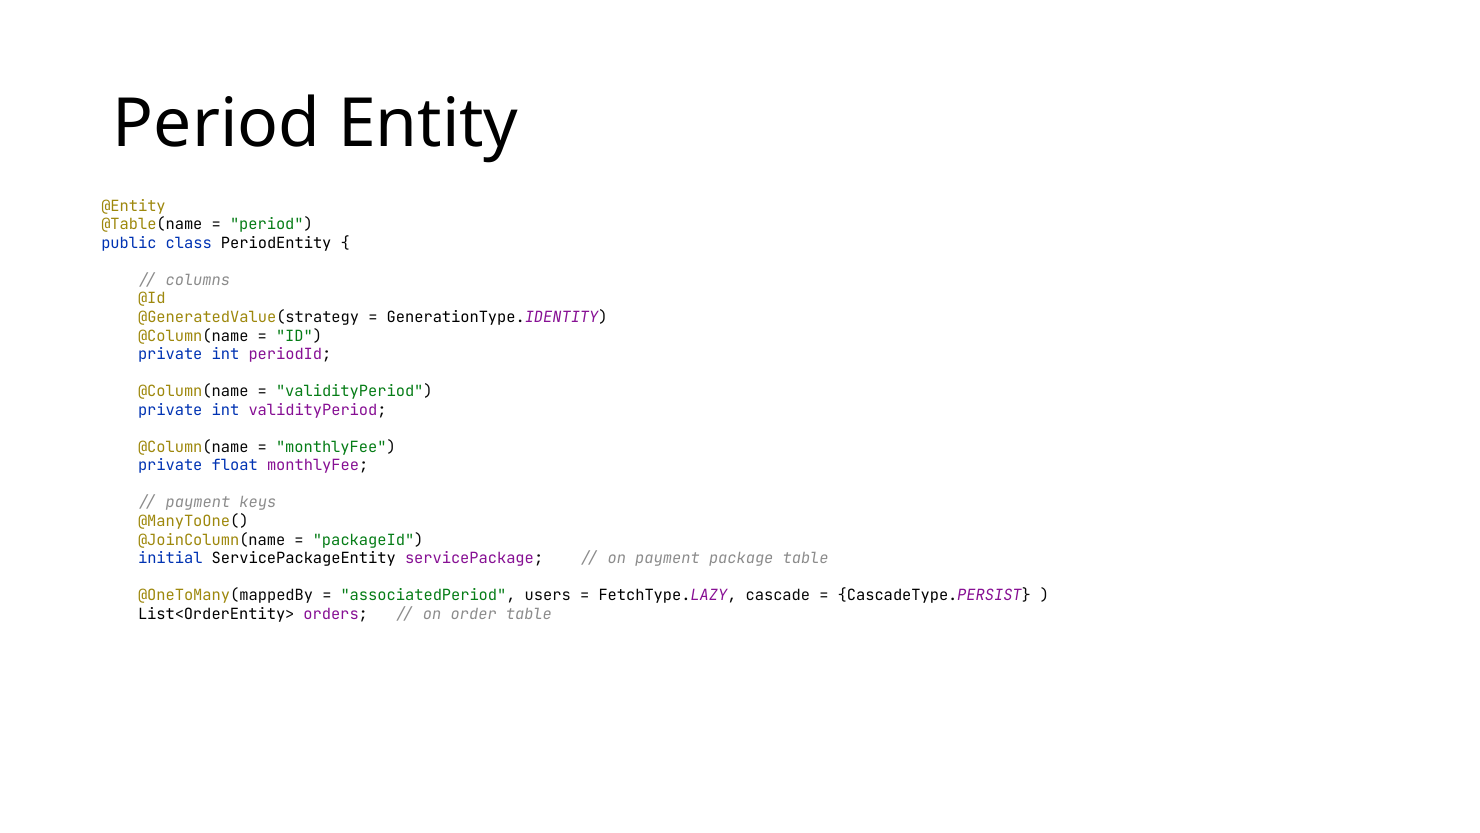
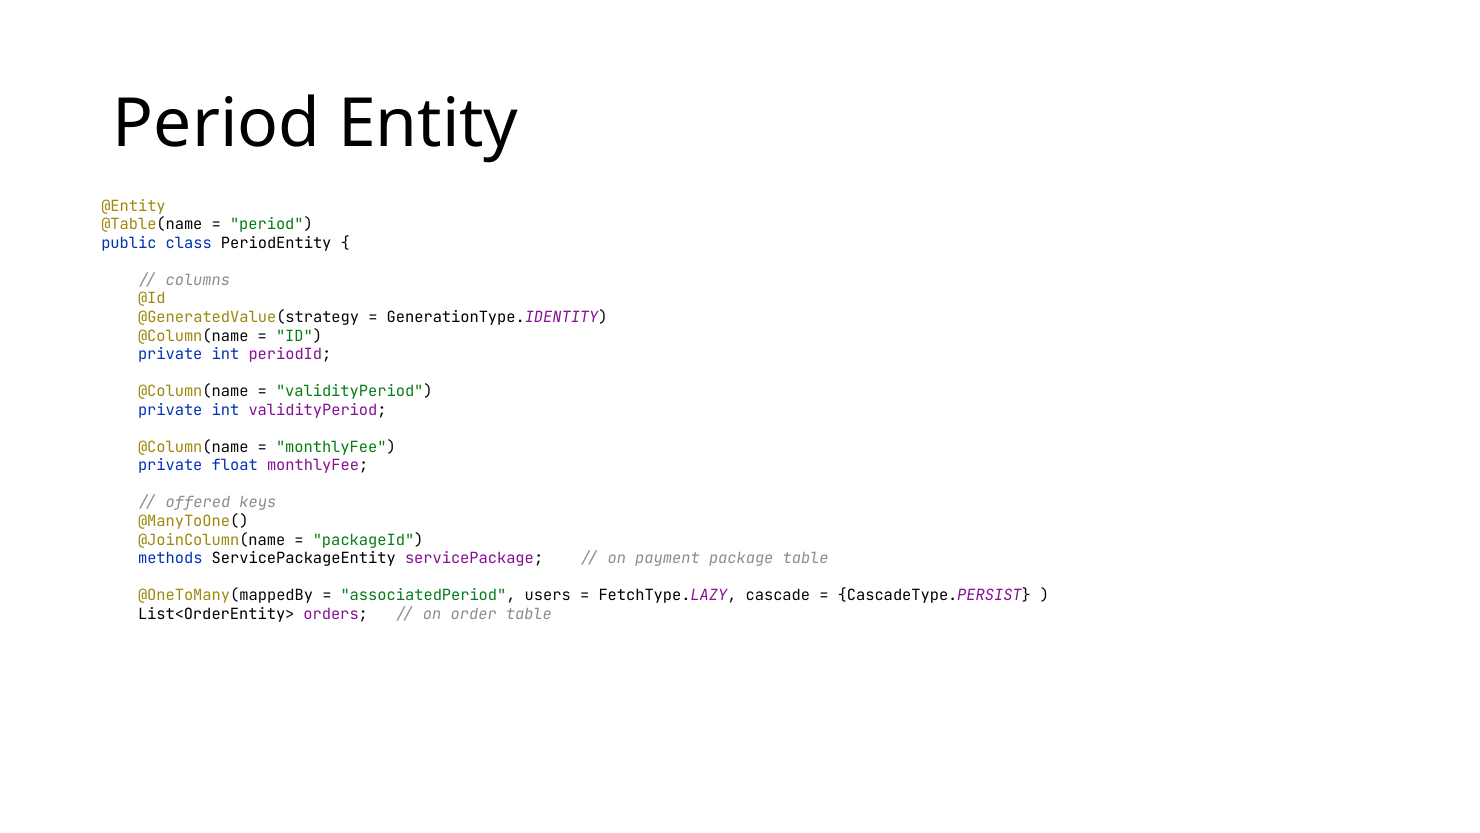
payment at (198, 503): payment -> offered
initial: initial -> methods
